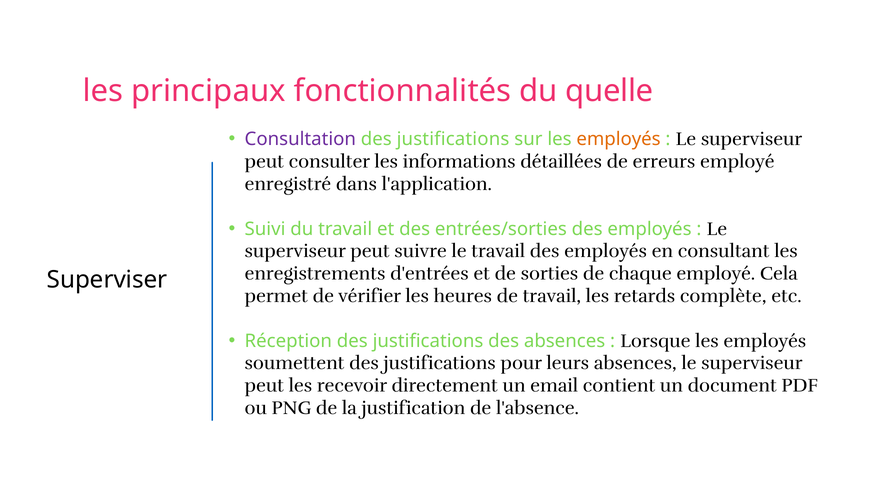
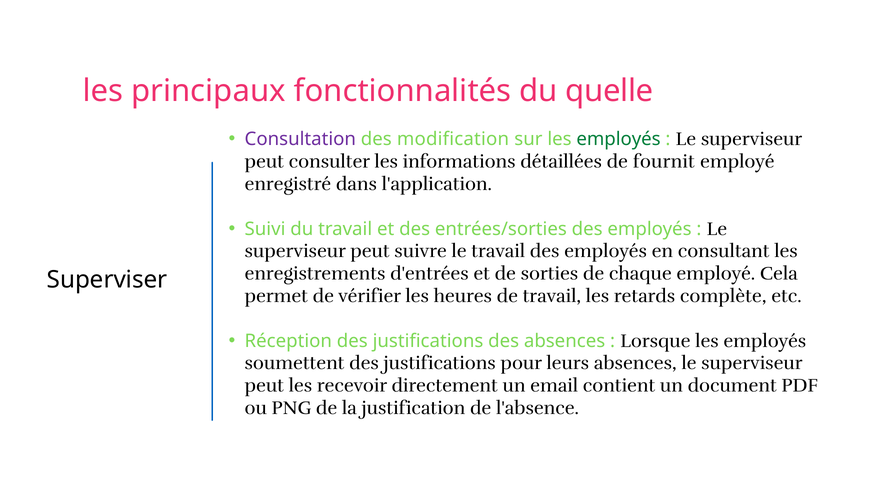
justifications at (453, 139): justifications -> modification
employés at (619, 139) colour: orange -> green
erreurs: erreurs -> fournit
